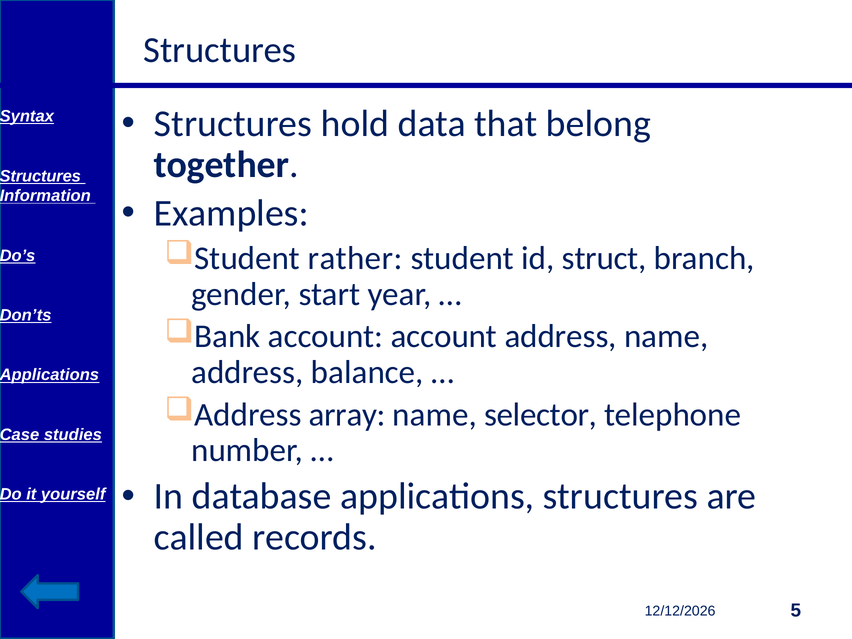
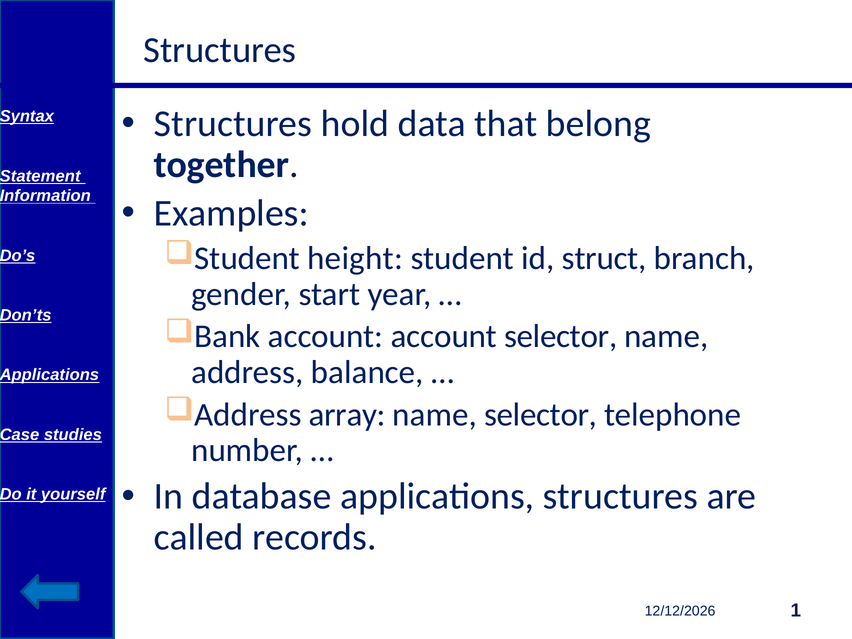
Structures at (40, 176): Structures -> Statement
rather: rather -> height
account address: address -> selector
5: 5 -> 1
